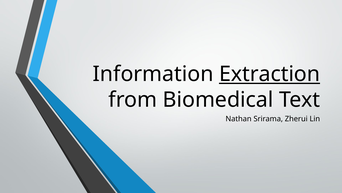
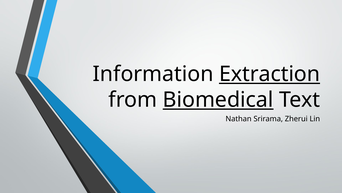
Biomedical underline: none -> present
